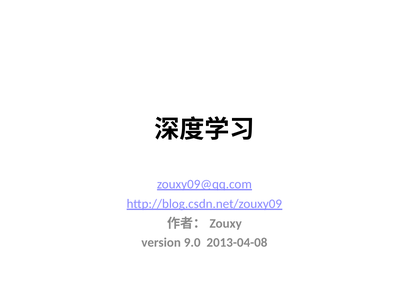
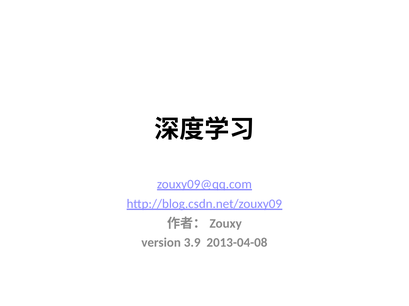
9.0: 9.0 -> 3.9
